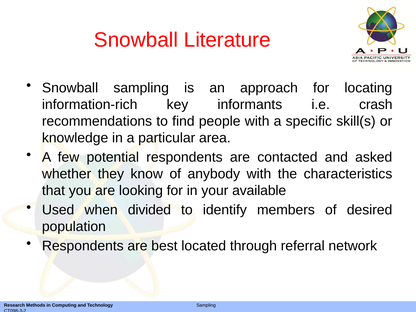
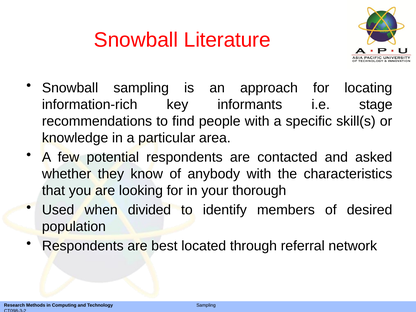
crash: crash -> stage
available: available -> thorough
